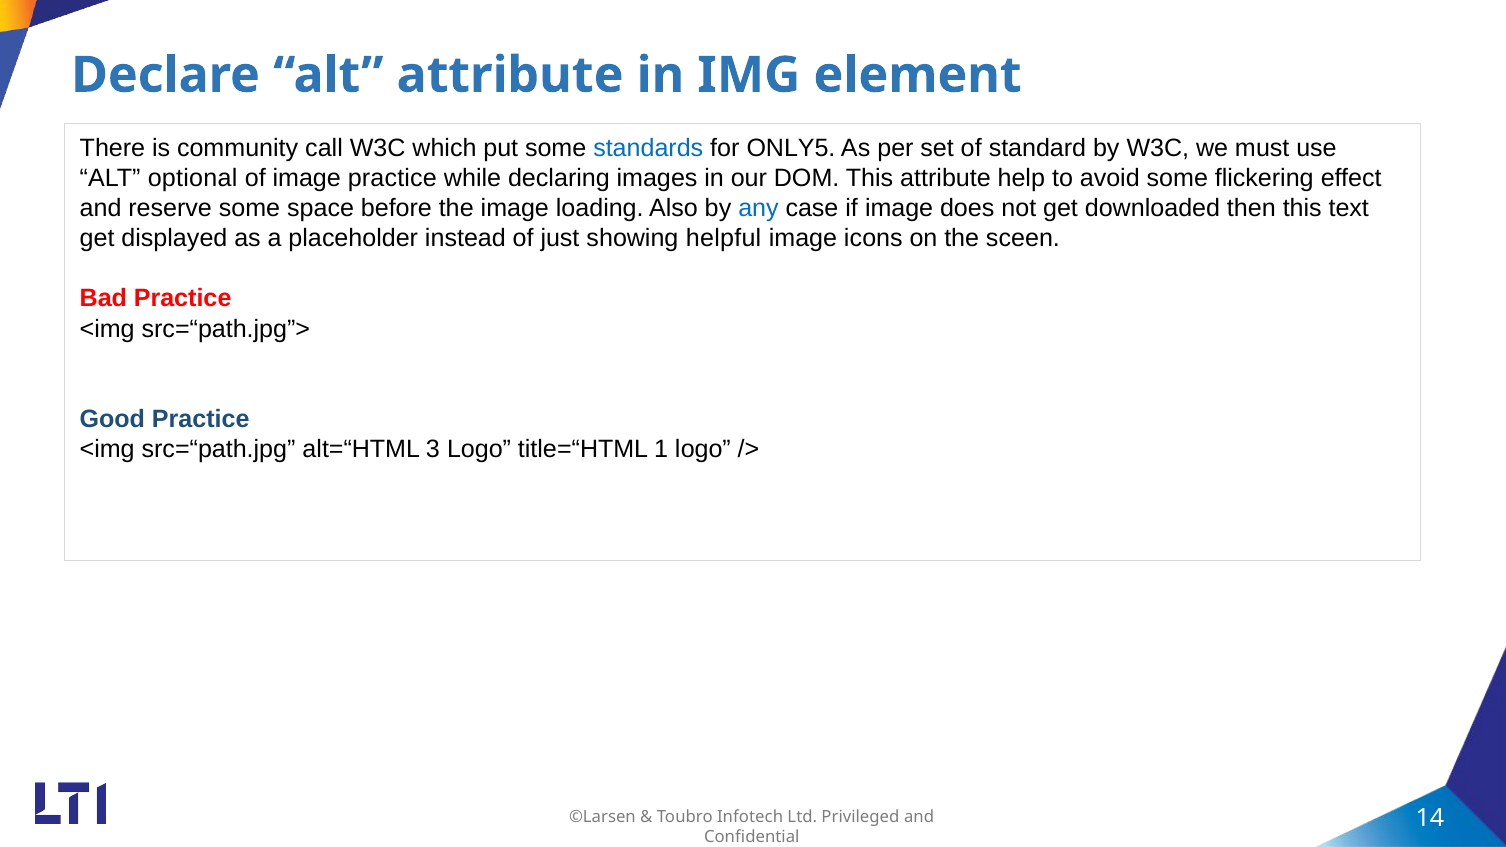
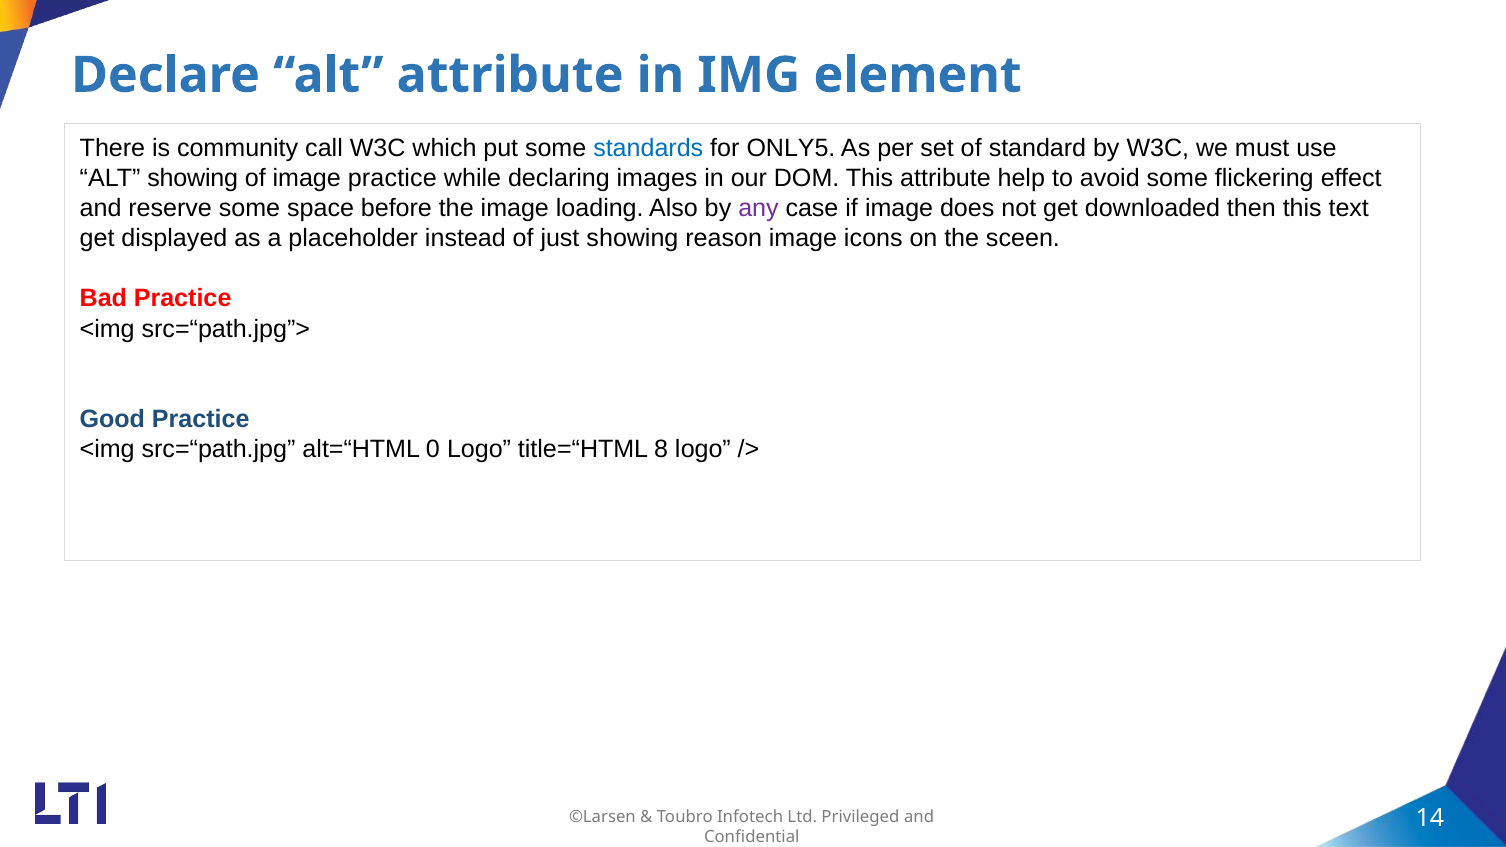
ALT optional: optional -> showing
any colour: blue -> purple
helpful: helpful -> reason
3: 3 -> 0
1: 1 -> 8
